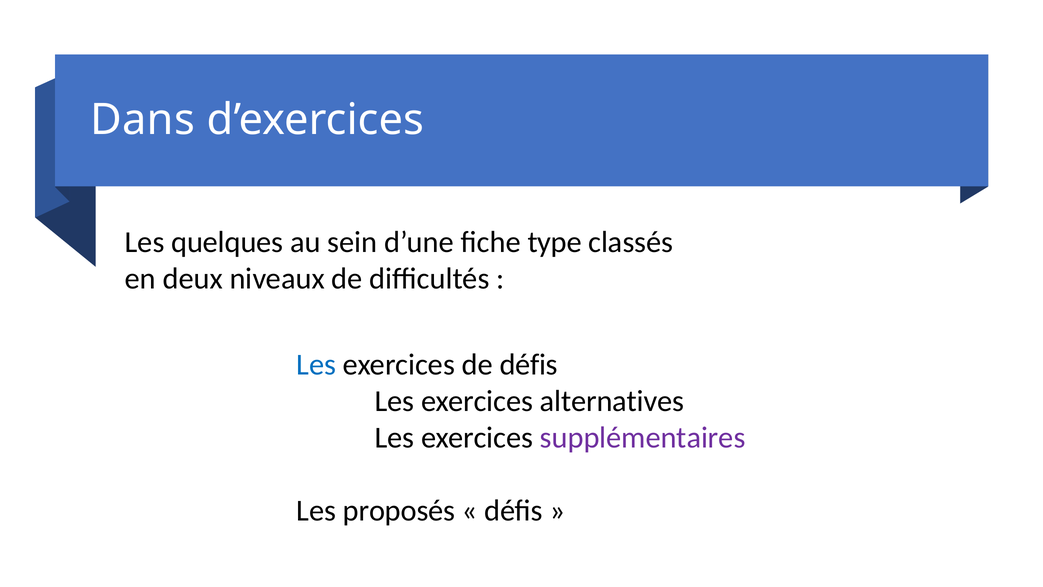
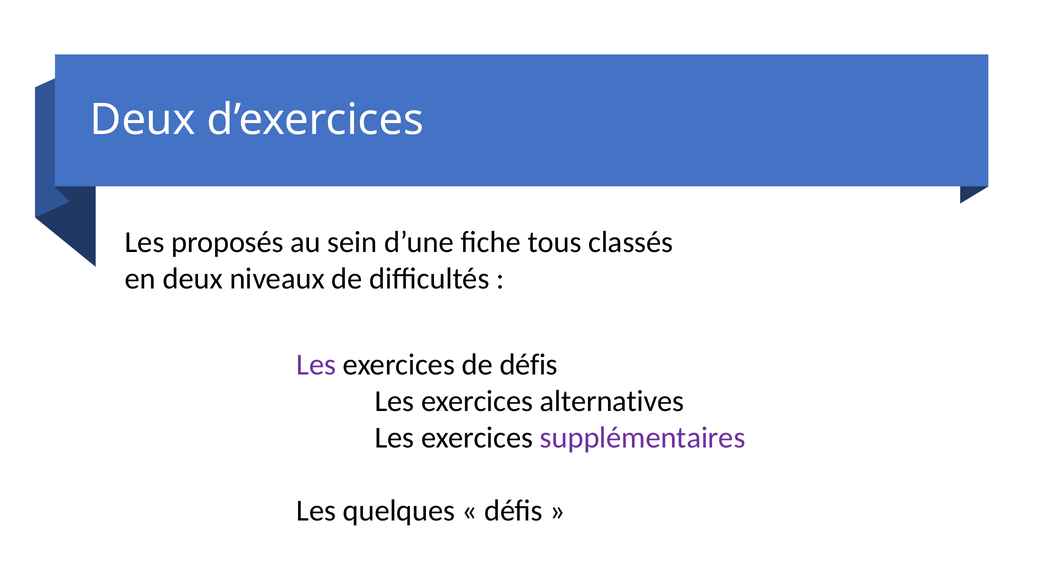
Dans at (143, 120): Dans -> Deux
quelques: quelques -> proposés
type: type -> tous
Les at (316, 364) colour: blue -> purple
proposés: proposés -> quelques
